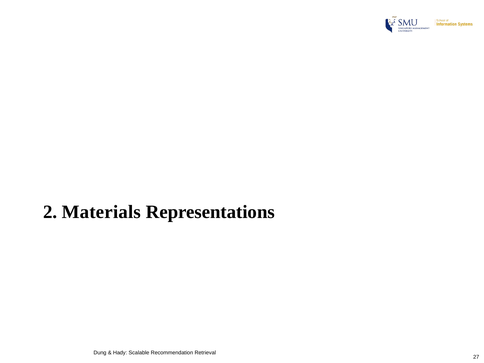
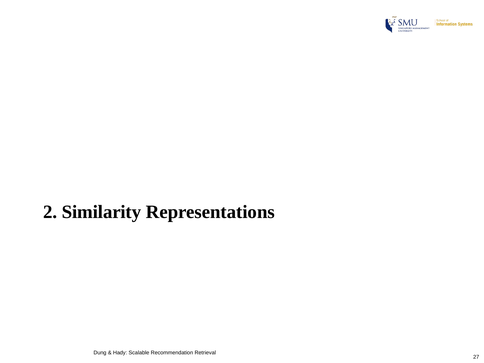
Materials: Materials -> Similarity
